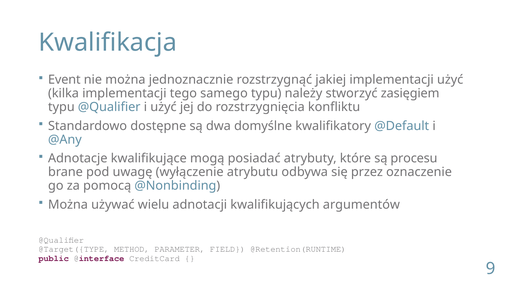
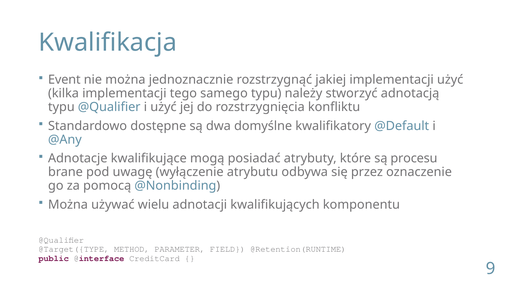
zasięgiem: zasięgiem -> adnotacją
argumentów: argumentów -> komponentu
